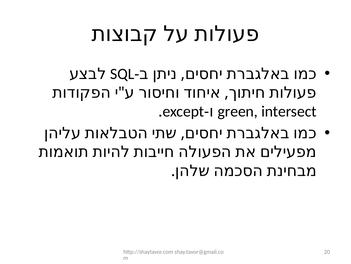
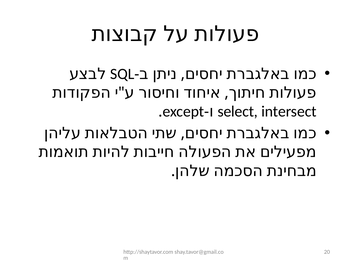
green: green -> select
